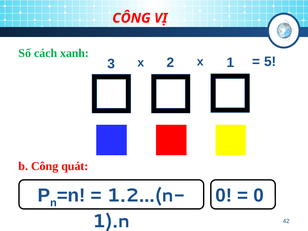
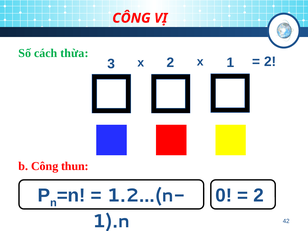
xanh: xanh -> thừa
5 at (270, 62): 5 -> 2
quát: quát -> thun
0 at (259, 195): 0 -> 2
